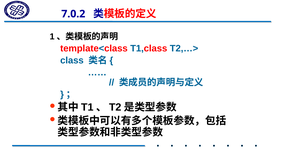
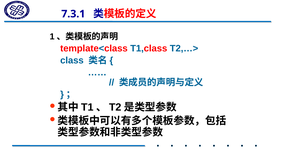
7.0.2: 7.0.2 -> 7.3.1
